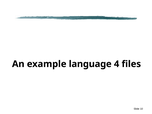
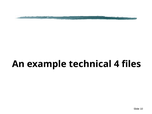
language: language -> technical
